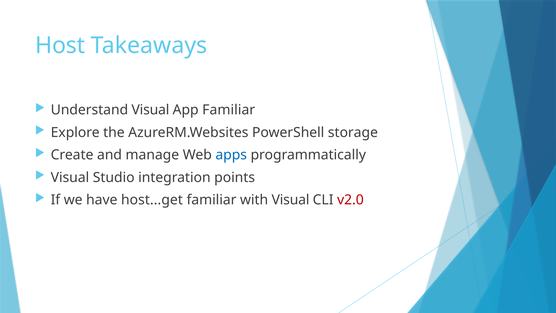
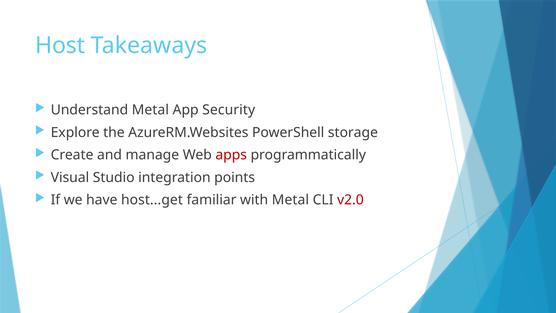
Understand Visual: Visual -> Metal
App Familiar: Familiar -> Security
apps colour: blue -> red
with Visual: Visual -> Metal
